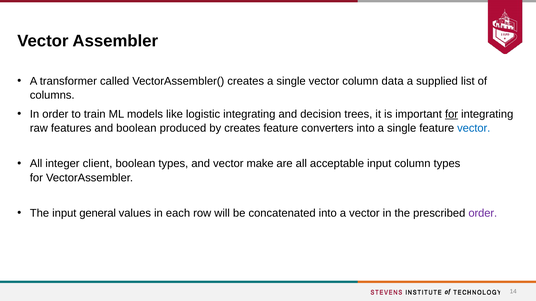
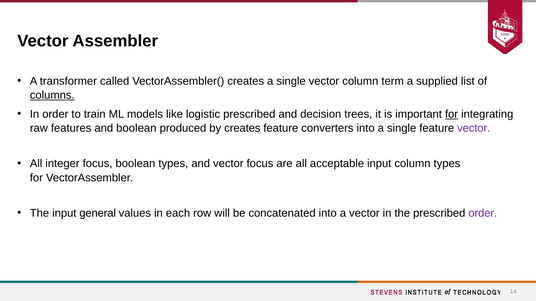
data: data -> term
columns underline: none -> present
logistic integrating: integrating -> prescribed
vector at (474, 129) colour: blue -> purple
integer client: client -> focus
vector make: make -> focus
